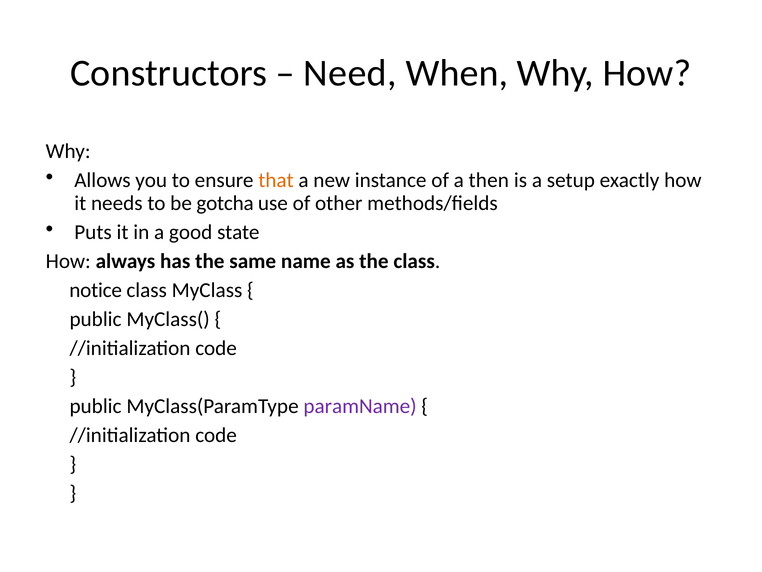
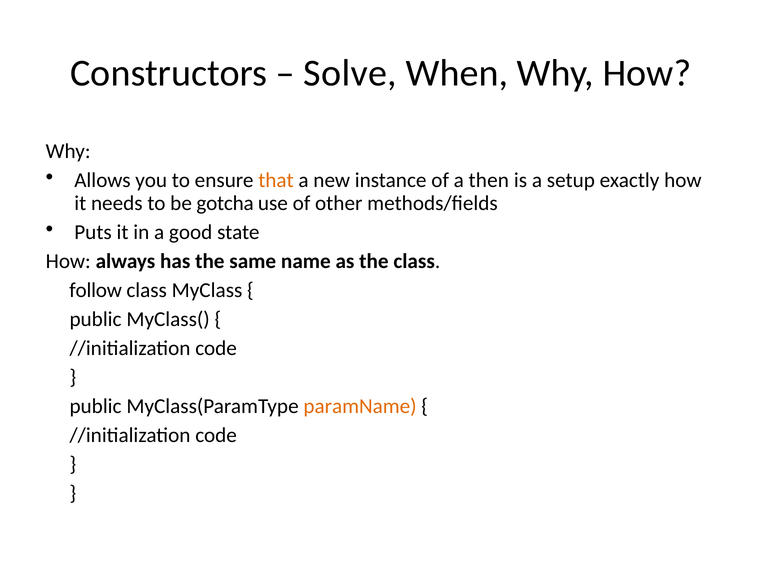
Need: Need -> Solve
notice: notice -> follow
paramName colour: purple -> orange
